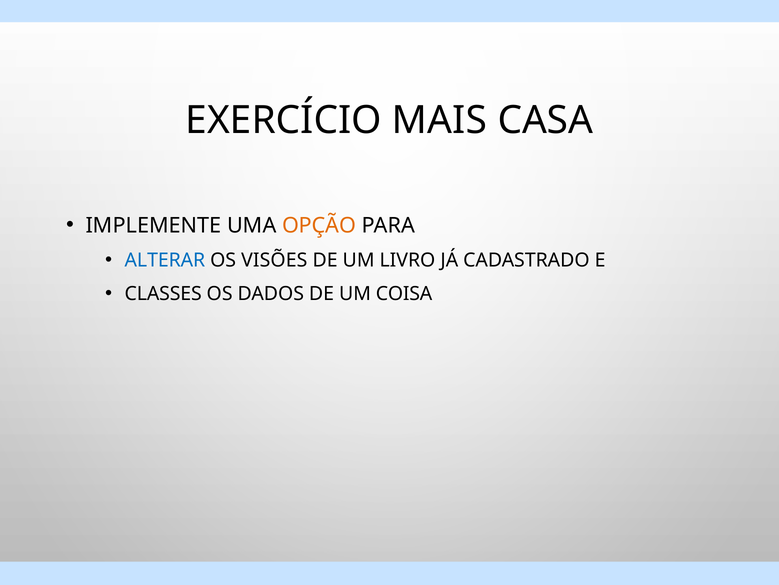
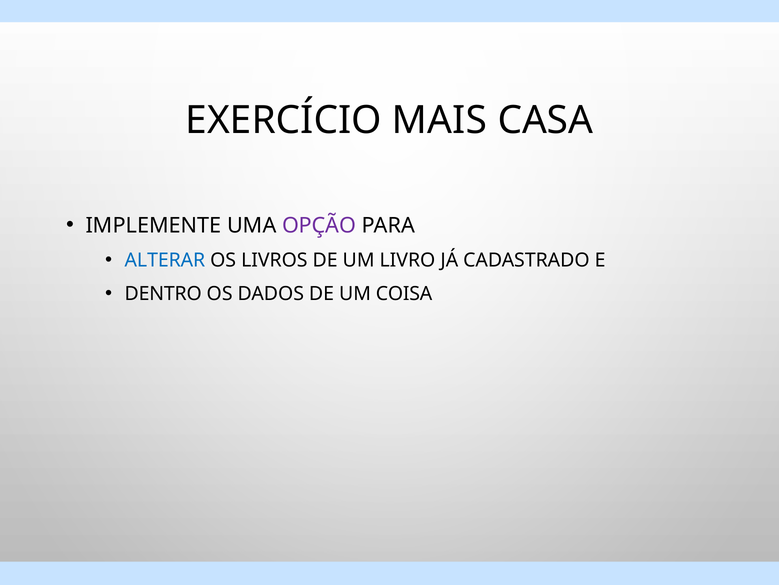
OPÇÃO colour: orange -> purple
VISÕES: VISÕES -> LIVROS
CLASSES: CLASSES -> DENTRO
